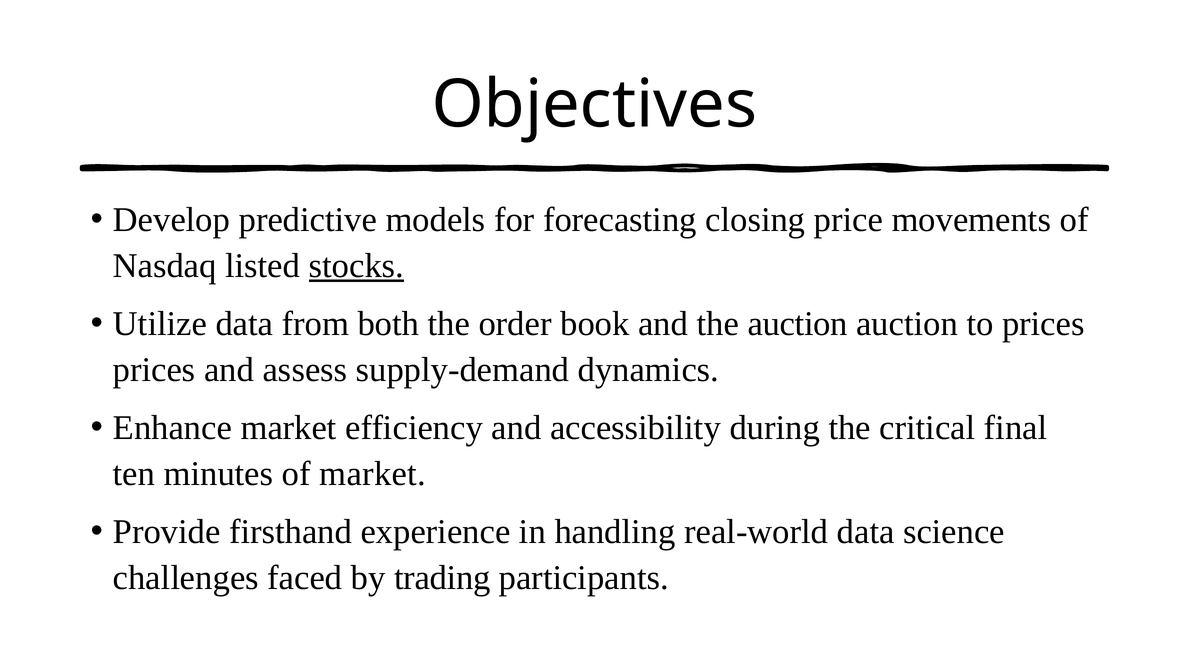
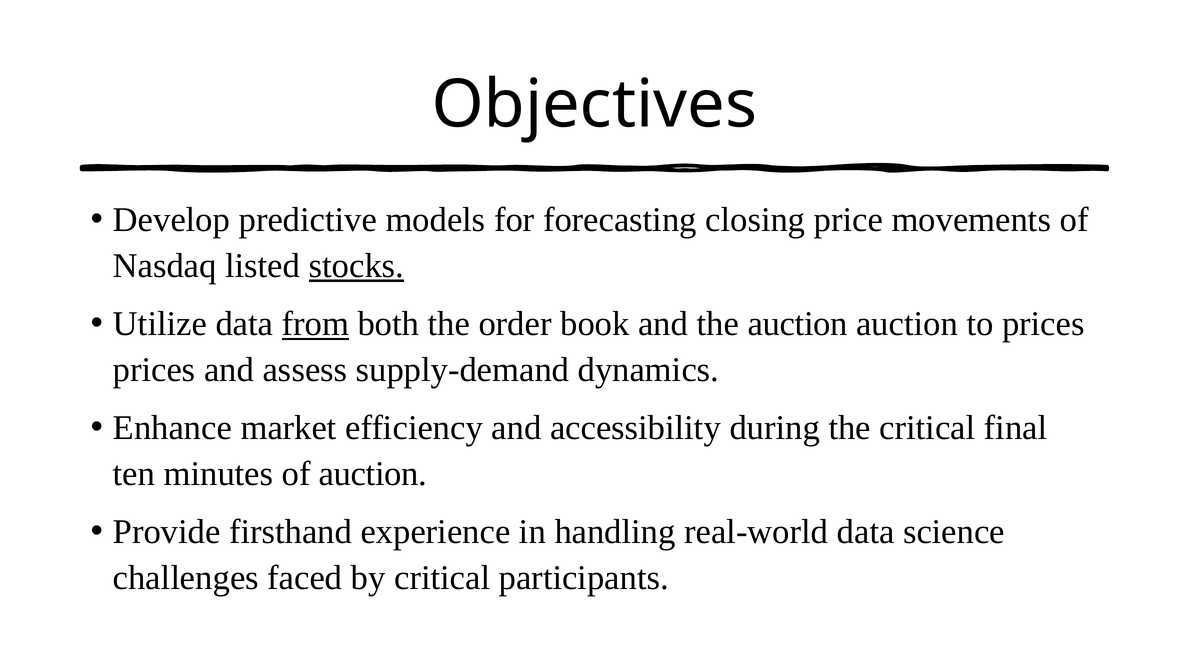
from underline: none -> present
of market: market -> auction
by trading: trading -> critical
